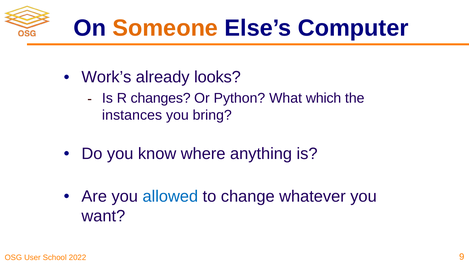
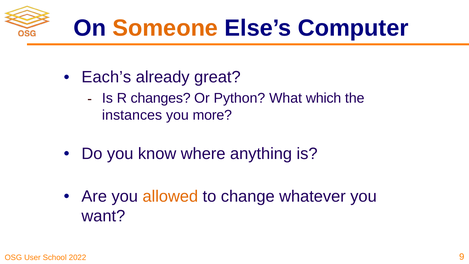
Work’s: Work’s -> Each’s
looks: looks -> great
bring: bring -> more
allowed colour: blue -> orange
